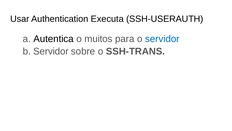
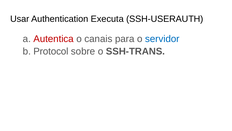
Autentica colour: black -> red
muitos: muitos -> canais
Servidor at (51, 51): Servidor -> Protocol
